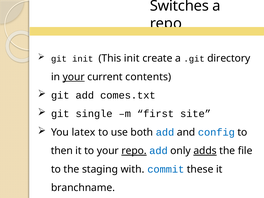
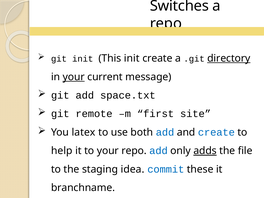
directory underline: none -> present
contents: contents -> message
comes.txt: comes.txt -> space.txt
single: single -> remote
and config: config -> create
then: then -> help
repo at (134, 151) underline: present -> none
with: with -> idea
